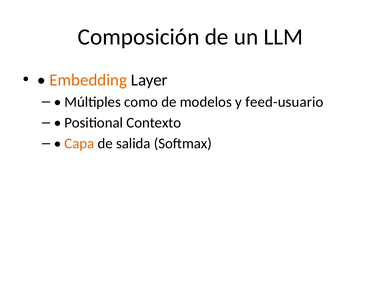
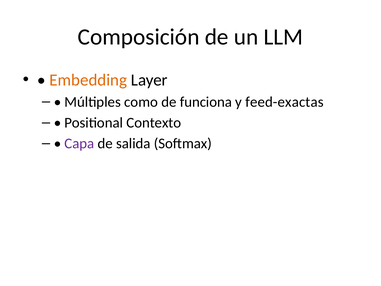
modelos: modelos -> funciona
feed-usuario: feed-usuario -> feed-exactas
Capa colour: orange -> purple
